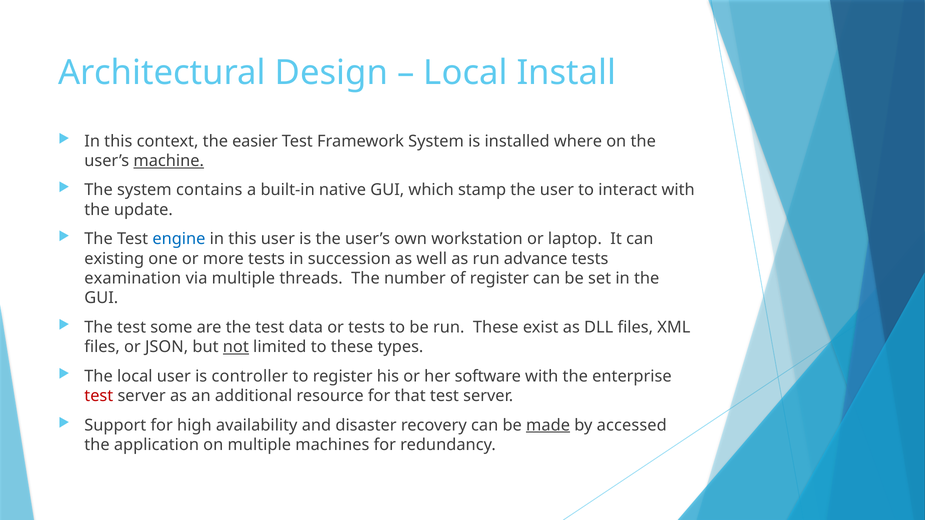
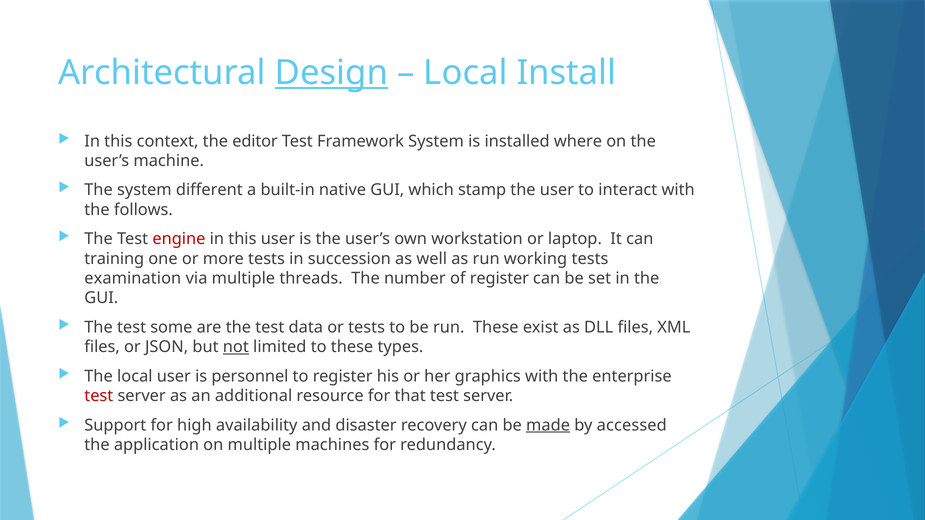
Design underline: none -> present
easier: easier -> editor
machine underline: present -> none
contains: contains -> different
update: update -> follows
engine colour: blue -> red
existing: existing -> training
advance: advance -> working
controller: controller -> personnel
software: software -> graphics
